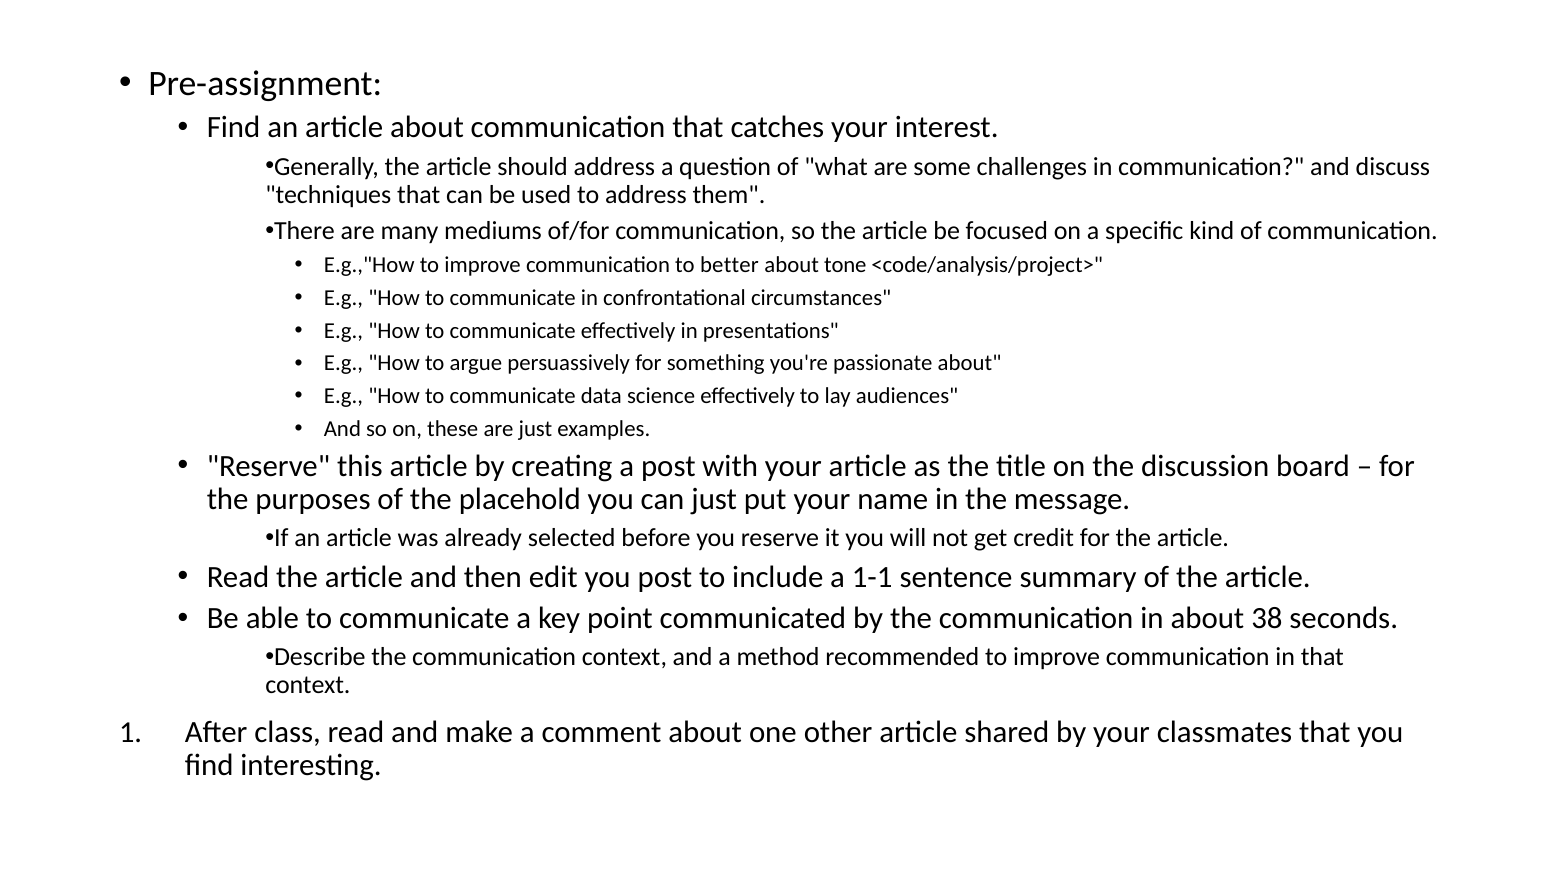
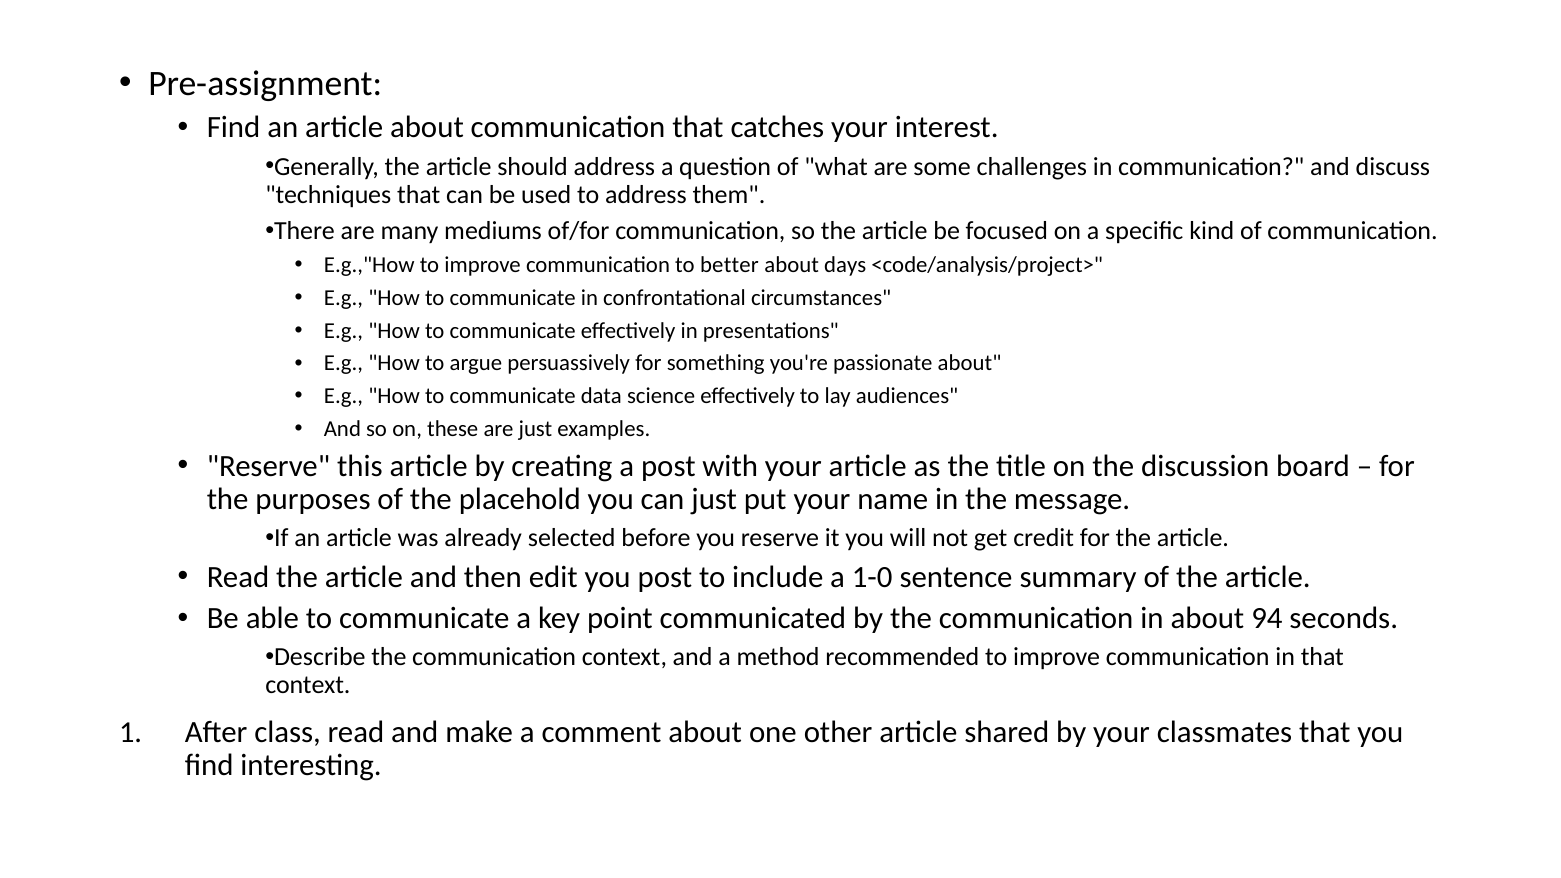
tone: tone -> days
1-1: 1-1 -> 1-0
38: 38 -> 94
